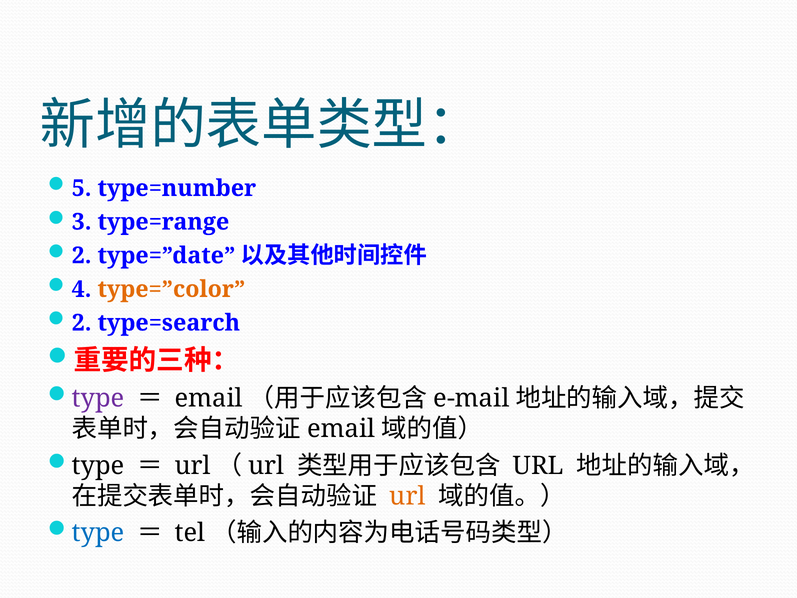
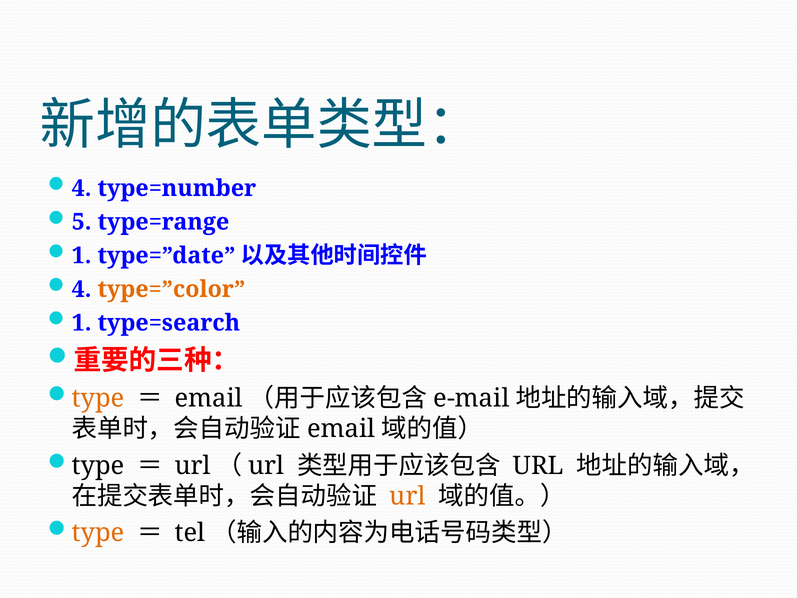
5 at (82, 188): 5 -> 4
3: 3 -> 5
2 at (82, 255): 2 -> 1
2 at (82, 323): 2 -> 1
type at (98, 398) colour: purple -> orange
type at (98, 533) colour: blue -> orange
